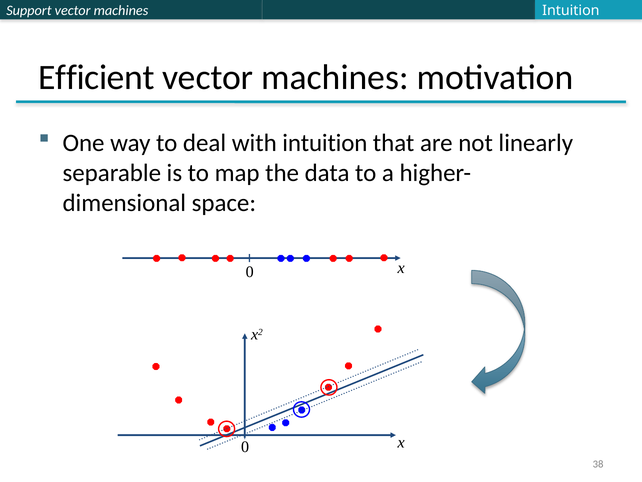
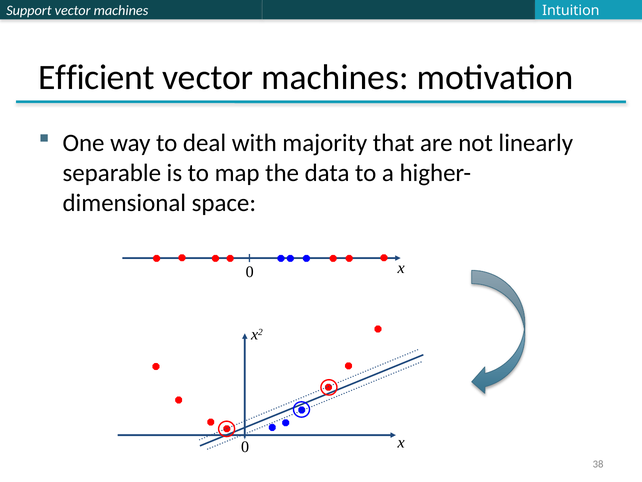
with intuition: intuition -> majority
